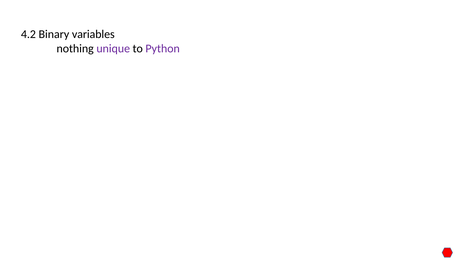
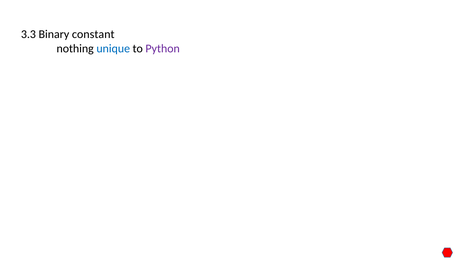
4.2: 4.2 -> 3.3
variables: variables -> constant
unique colour: purple -> blue
